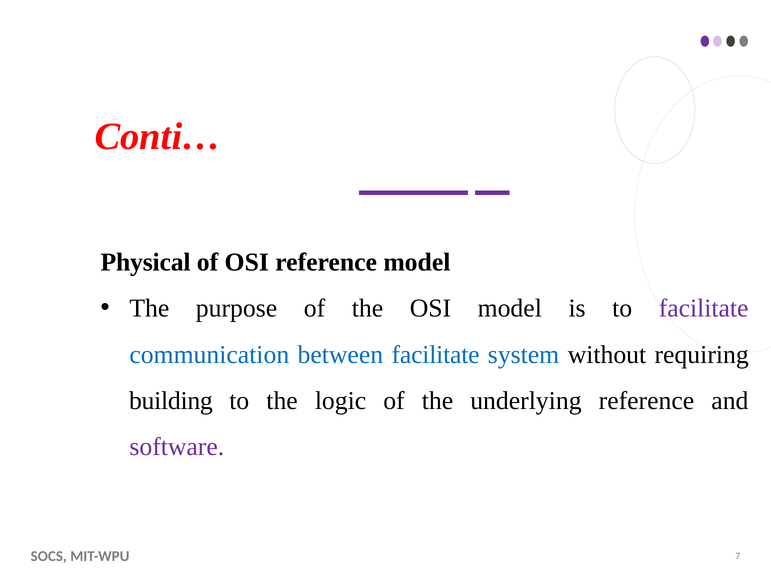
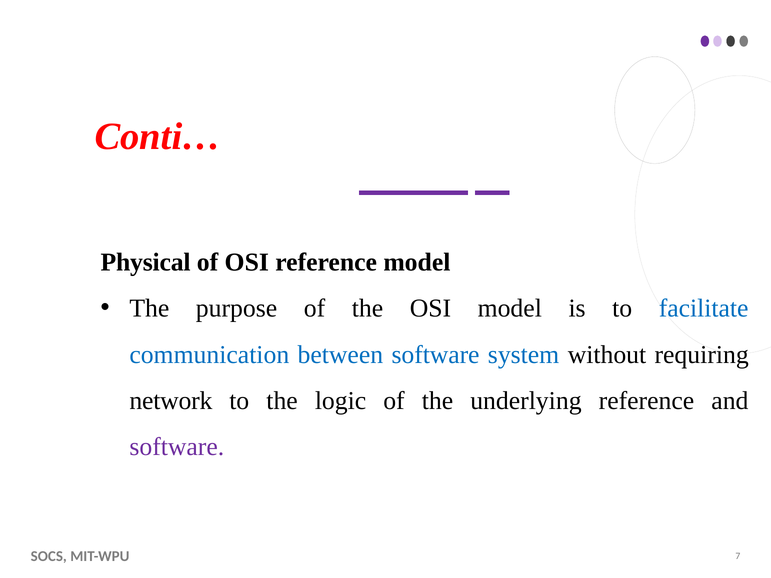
facilitate at (704, 308) colour: purple -> blue
between facilitate: facilitate -> software
building: building -> network
